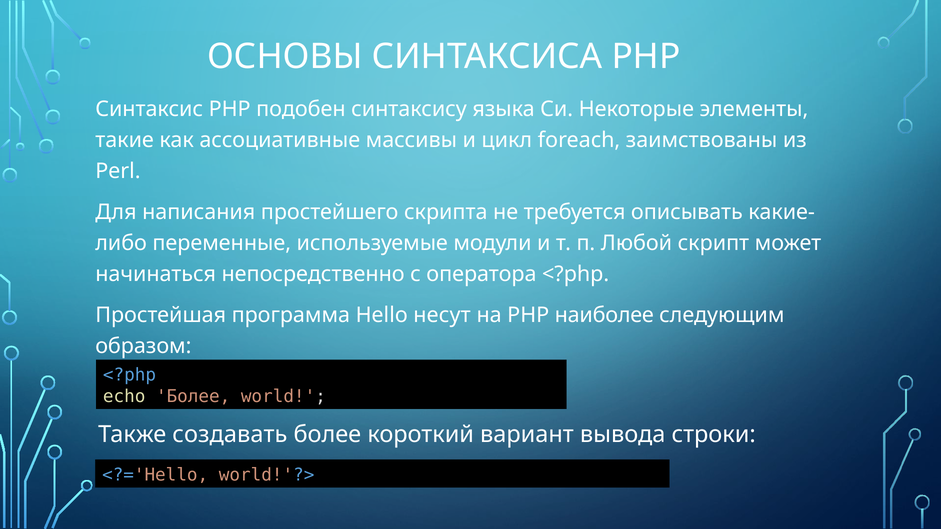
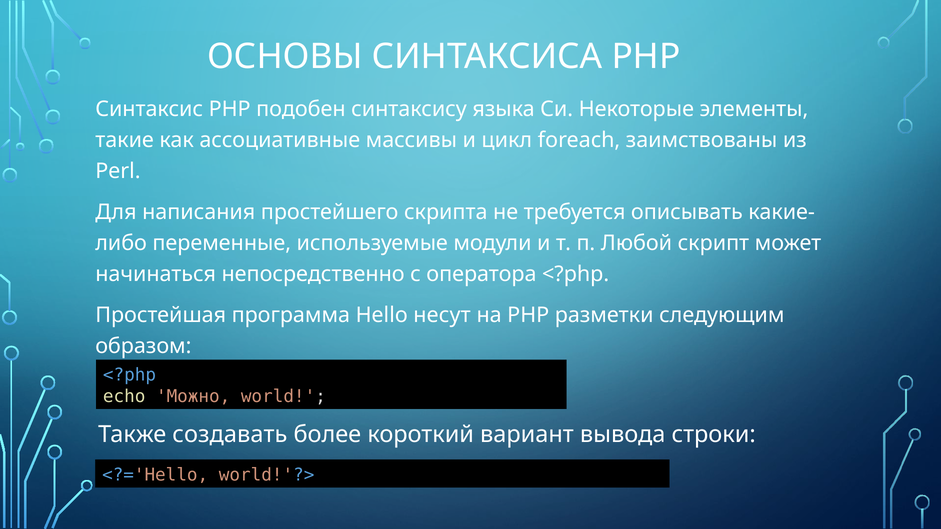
наиболее: наиболее -> разметки
echo Более: Более -> Можно
